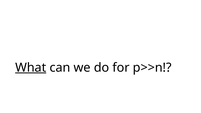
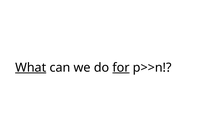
for underline: none -> present
